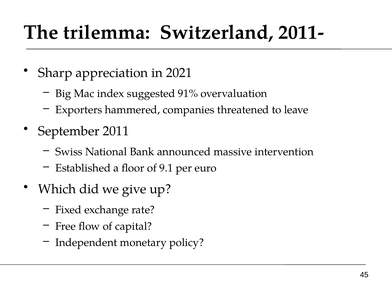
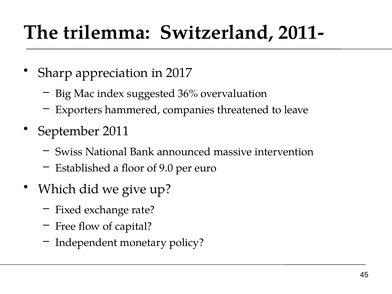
2021: 2021 -> 2017
91%: 91% -> 36%
9.1: 9.1 -> 9.0
